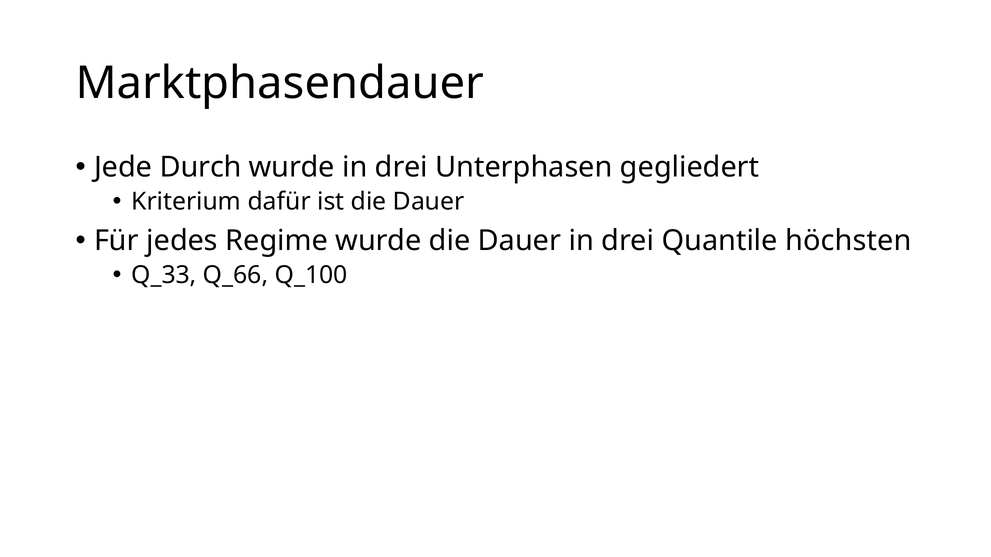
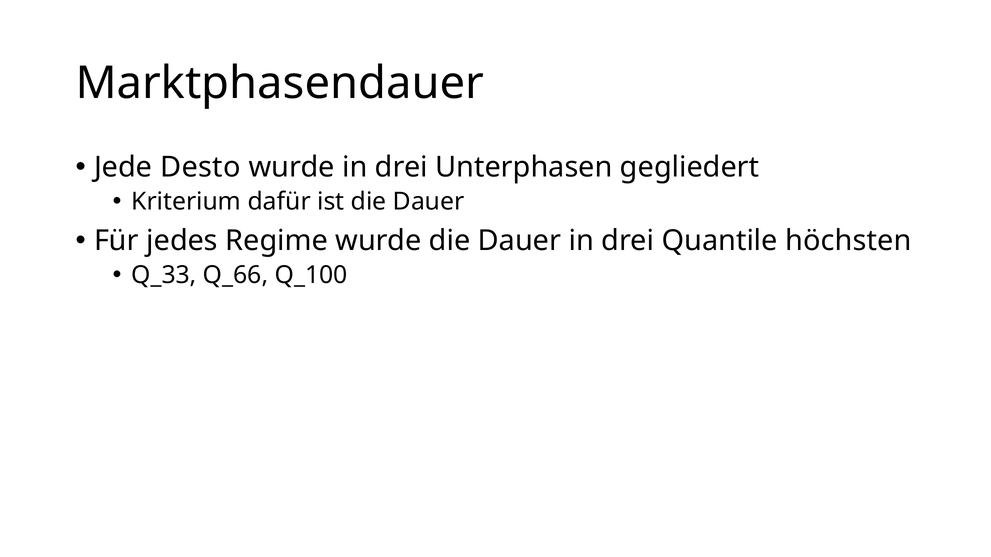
Durch: Durch -> Desto
